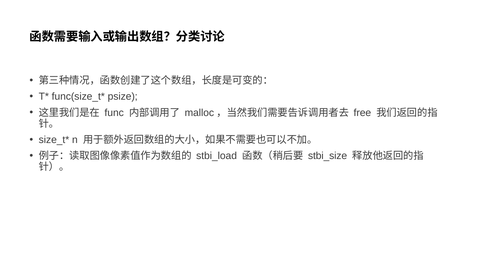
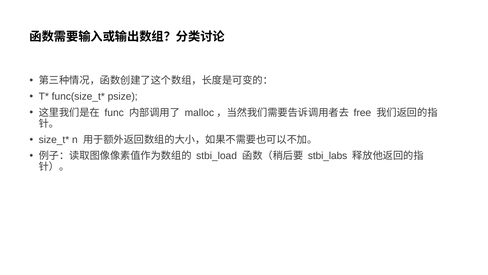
stbi_size: stbi_size -> stbi_labs
